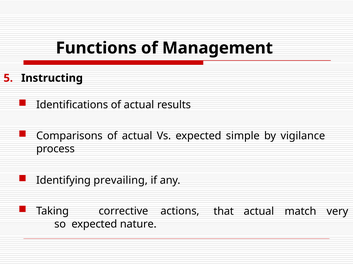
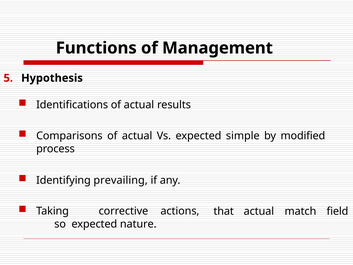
Instructing: Instructing -> Hypothesis
vigilance: vigilance -> modified
very: very -> field
